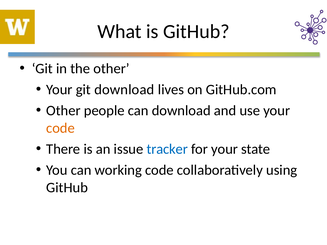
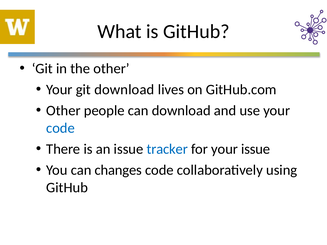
code at (60, 128) colour: orange -> blue
your state: state -> issue
working: working -> changes
